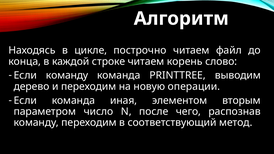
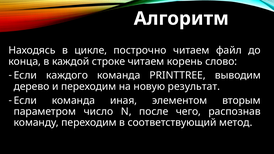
Если команду: команду -> каждого
операции: операции -> результат
